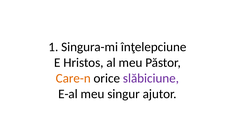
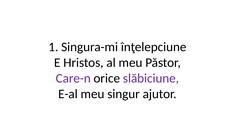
Care-n colour: orange -> purple
